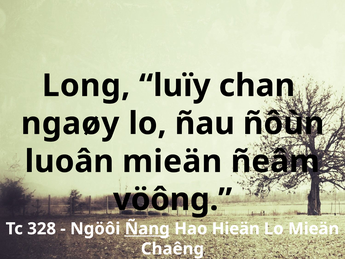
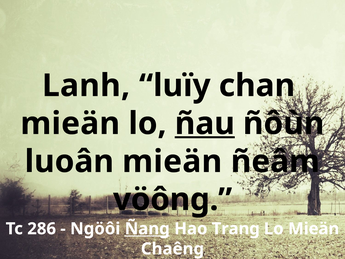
Long: Long -> Lanh
ngaøy at (70, 123): ngaøy -> mieän
ñau underline: none -> present
328: 328 -> 286
Hieän: Hieän -> Trang
